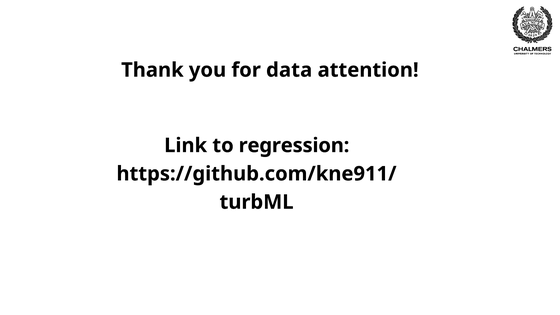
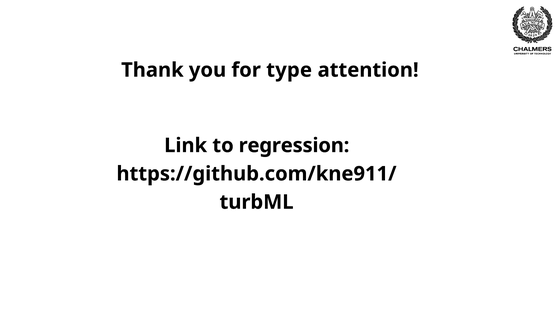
data: data -> type
